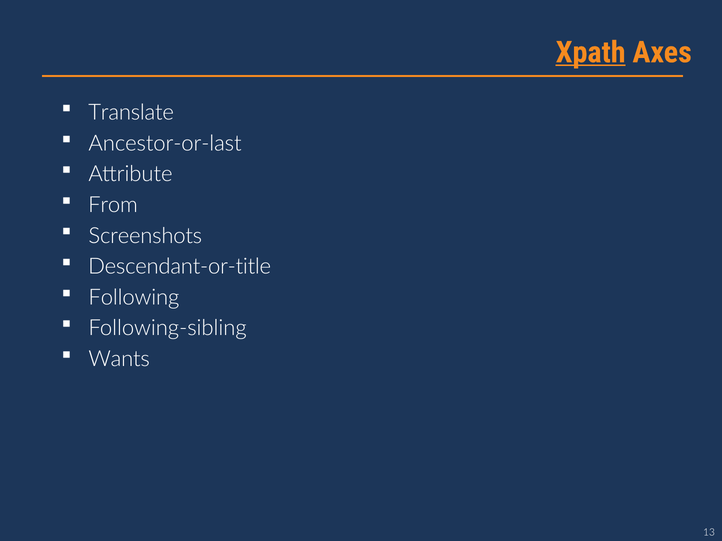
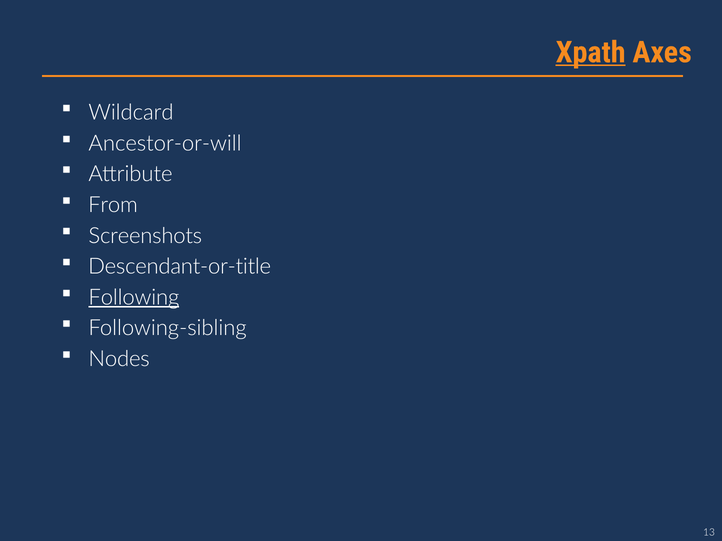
Translate: Translate -> Wildcard
Ancestor-or-last: Ancestor-or-last -> Ancestor-or-will
Following underline: none -> present
Wants: Wants -> Nodes
